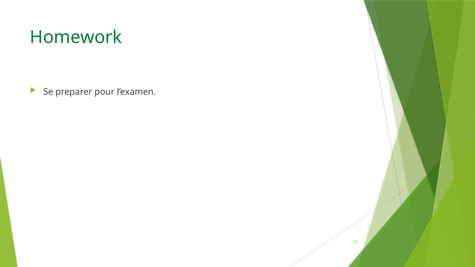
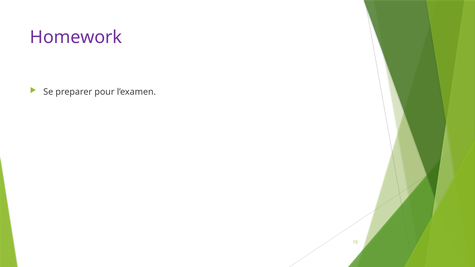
Homework colour: green -> purple
